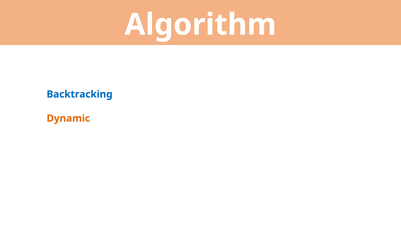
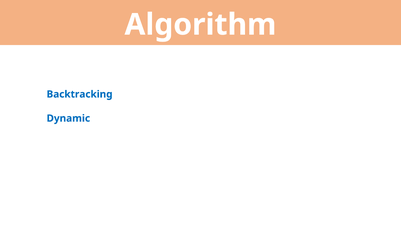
Dynamic colour: orange -> blue
